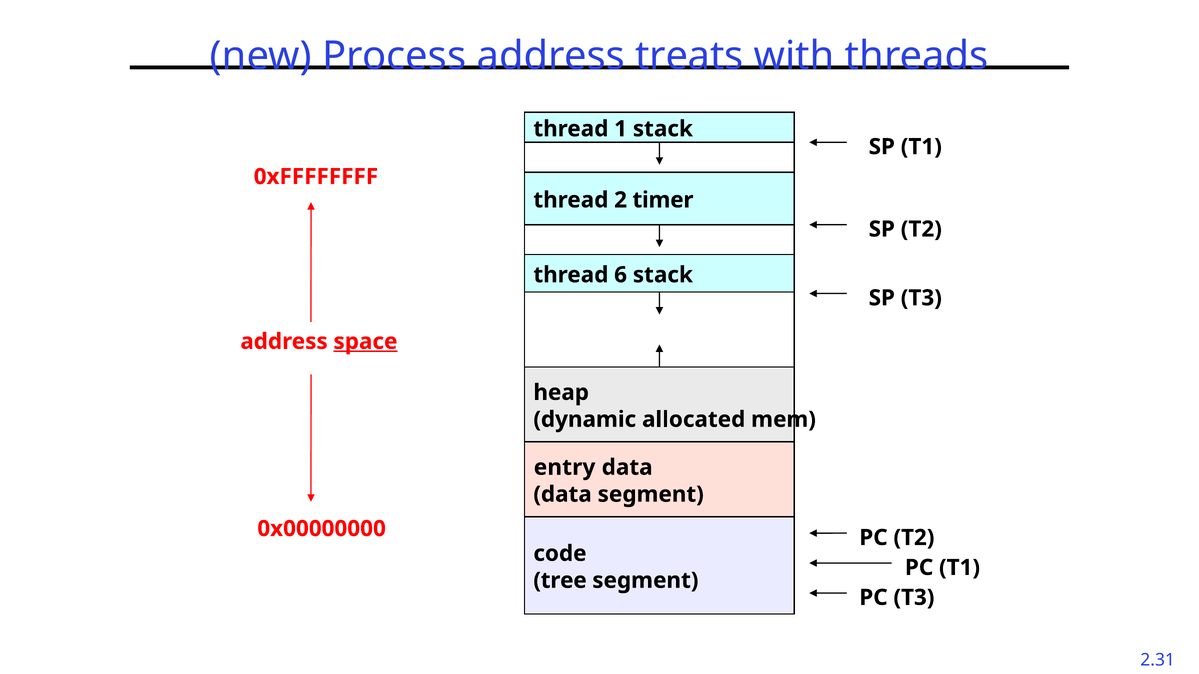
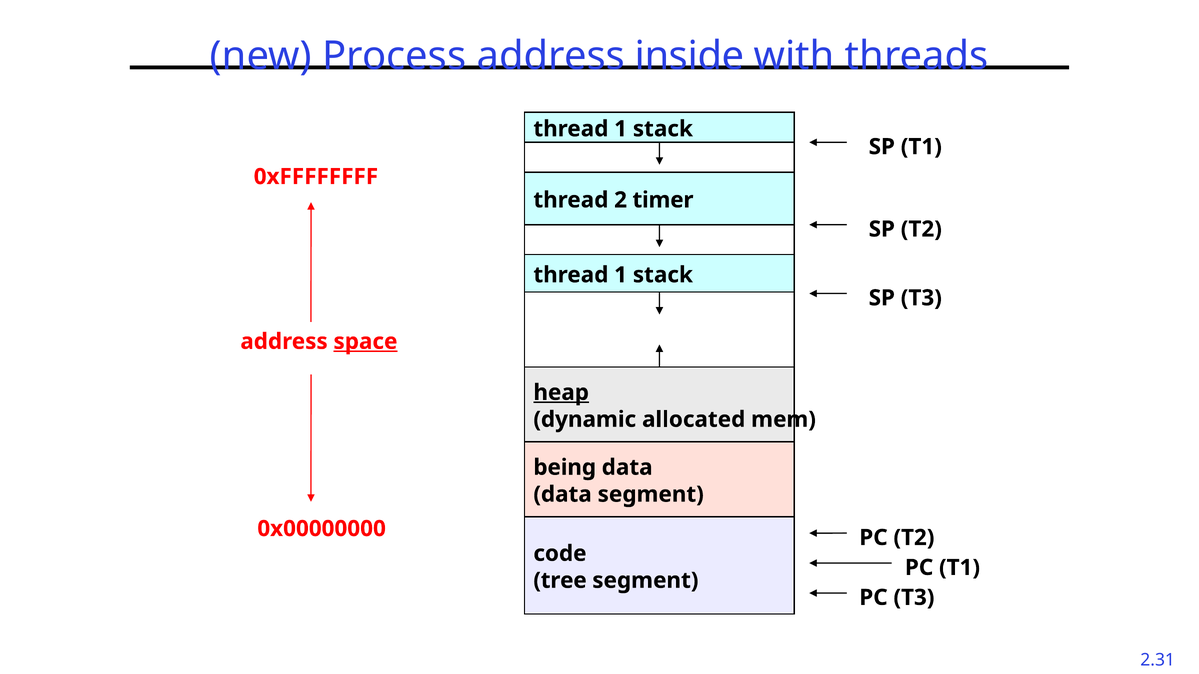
treats: treats -> inside
6 at (621, 275): 6 -> 1
heap underline: none -> present
entry: entry -> being
